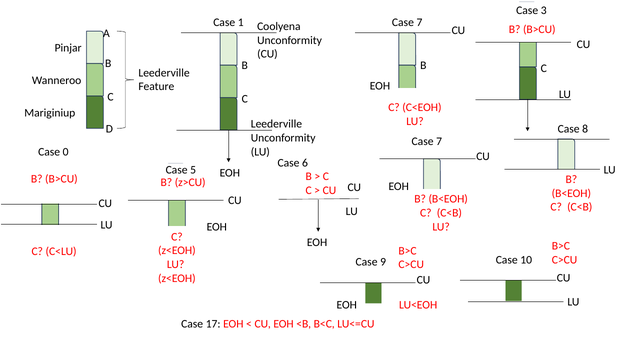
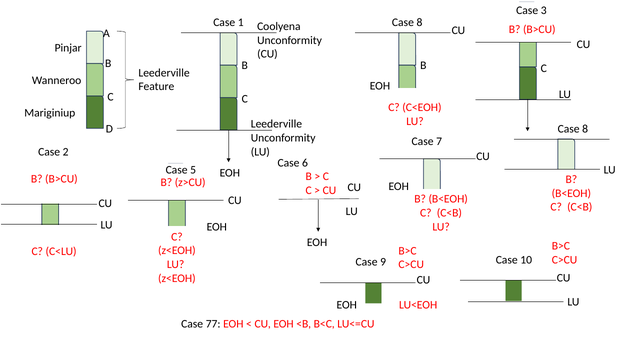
7 at (419, 22): 7 -> 8
0: 0 -> 2
17: 17 -> 77
